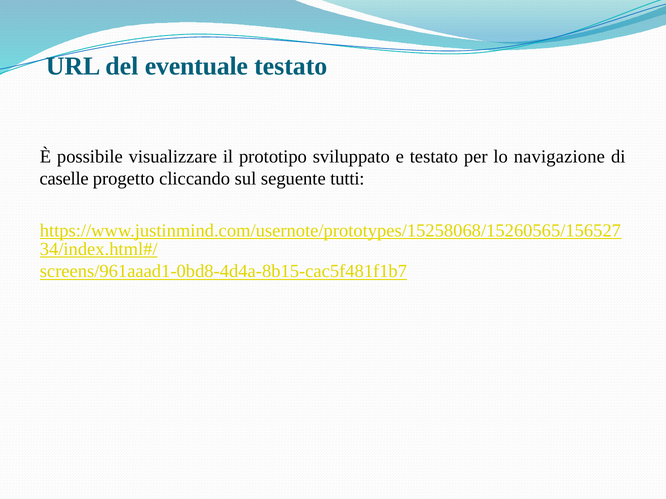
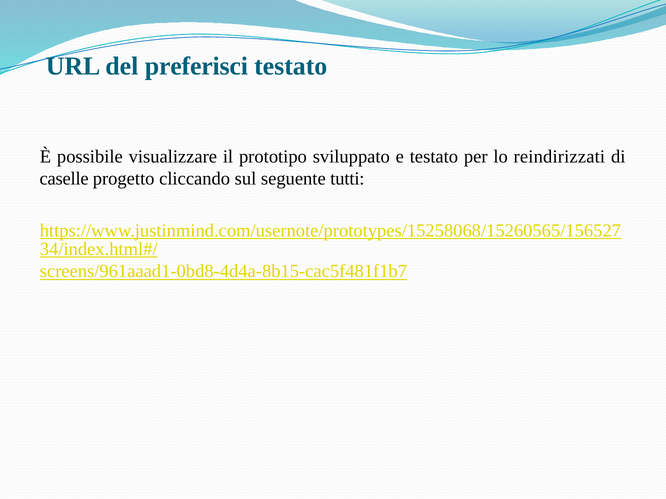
eventuale: eventuale -> preferisci
navigazione: navigazione -> reindirizzati
